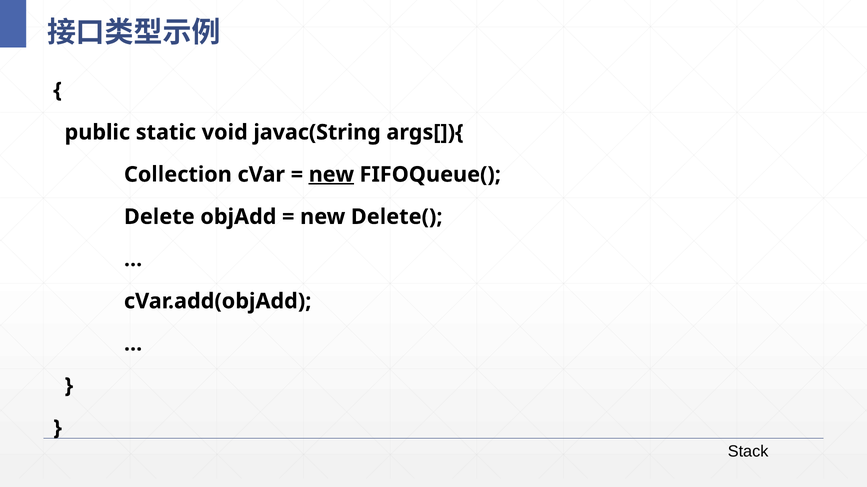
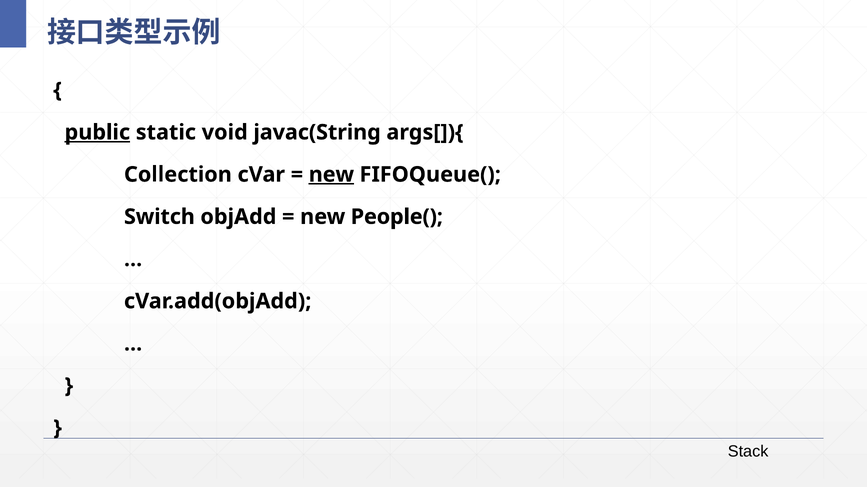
public underline: none -> present
Delete: Delete -> Switch
Delete(: Delete( -> People(
